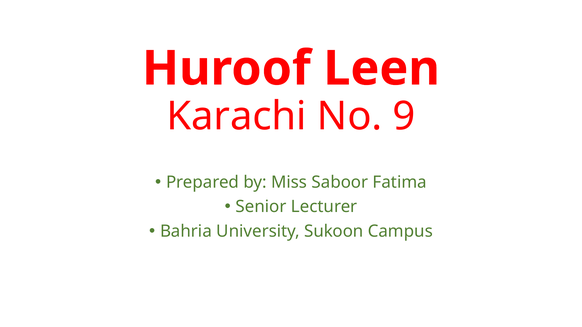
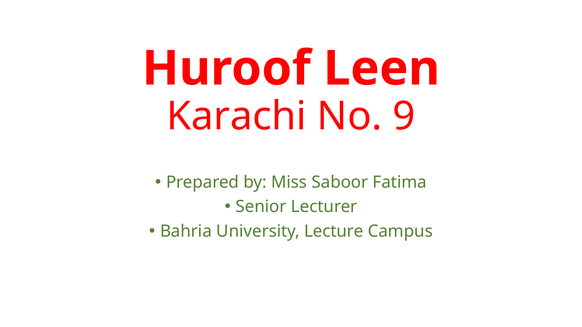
Sukoon: Sukoon -> Lecture
